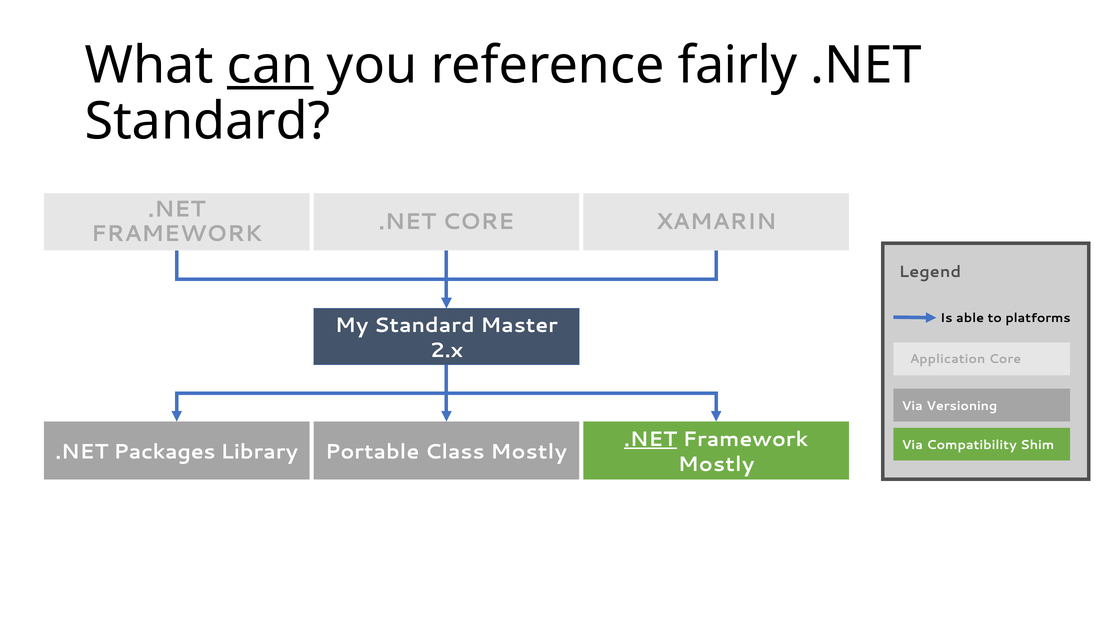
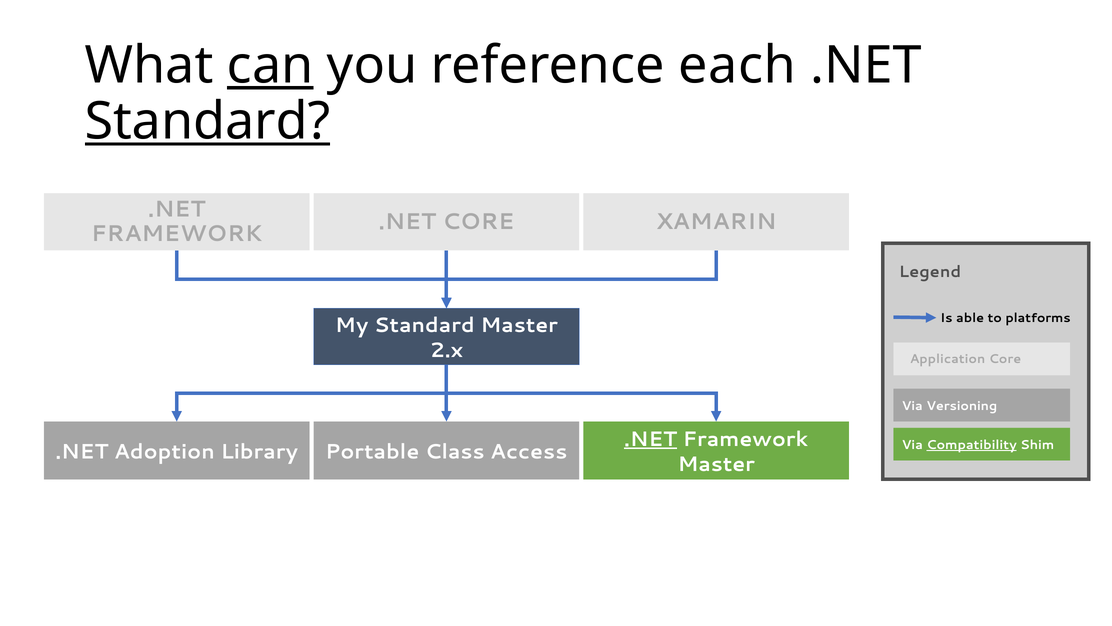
fairly: fairly -> each
Standard at (207, 122) underline: none -> present
Compatibility underline: none -> present
Packages: Packages -> Adoption
Class Mostly: Mostly -> Access
Mostly at (716, 464): Mostly -> Master
